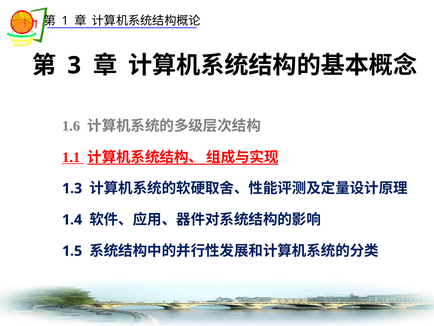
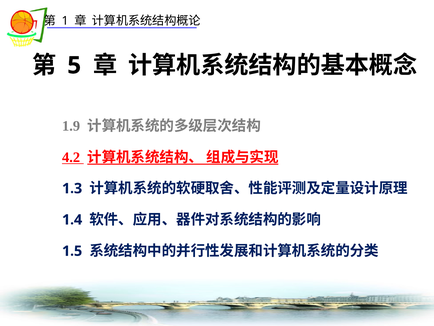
3 at (74, 65): 3 -> 5
1.6: 1.6 -> 1.9
1.1: 1.1 -> 4.2
